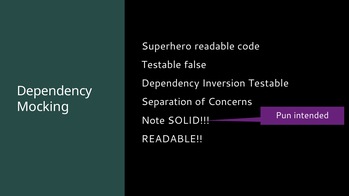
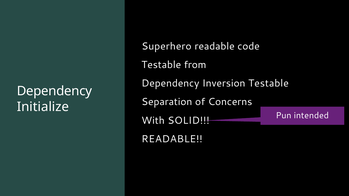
false: false -> from
Mocking: Mocking -> Initialize
Note: Note -> With
